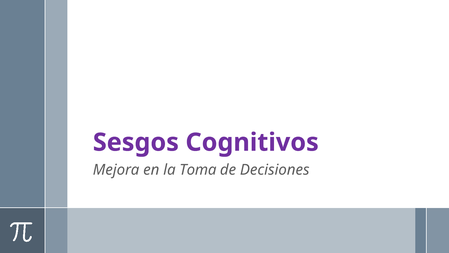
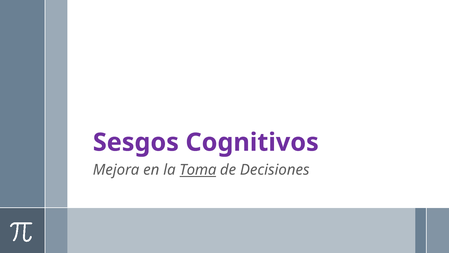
Toma underline: none -> present
